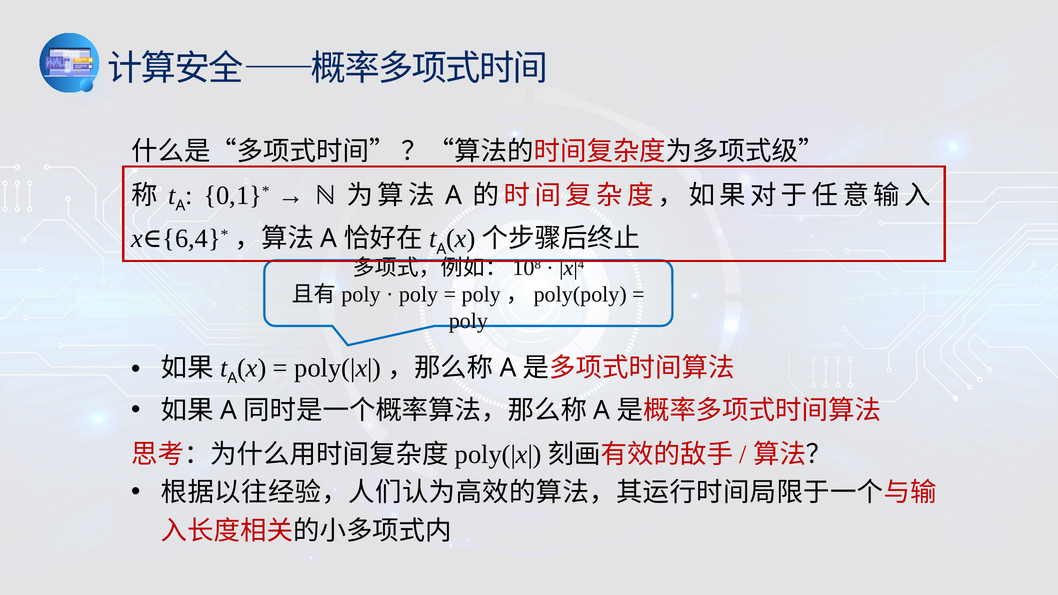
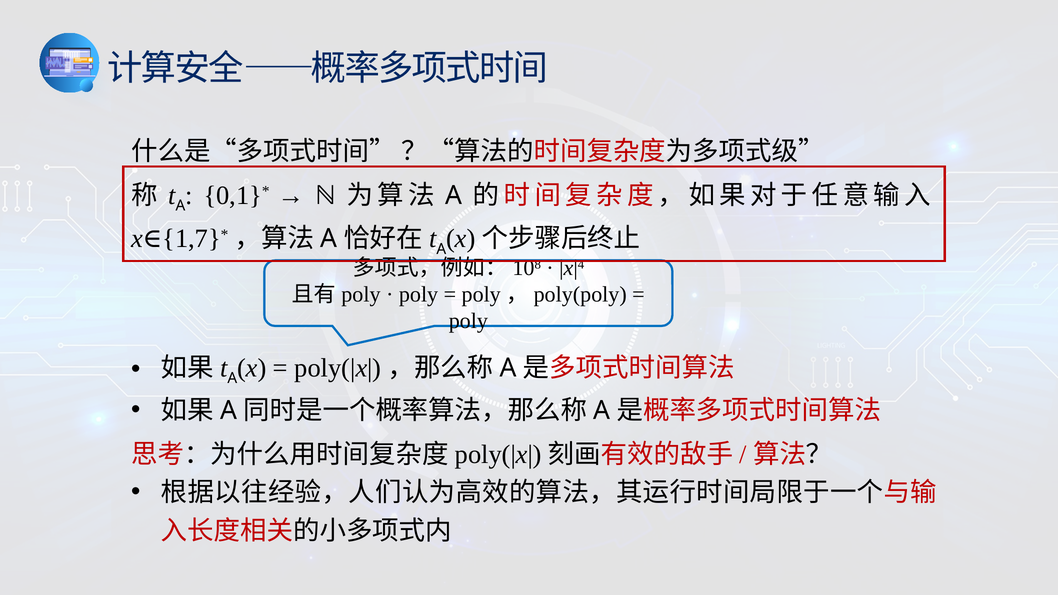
6,4: 6,4 -> 1,7
